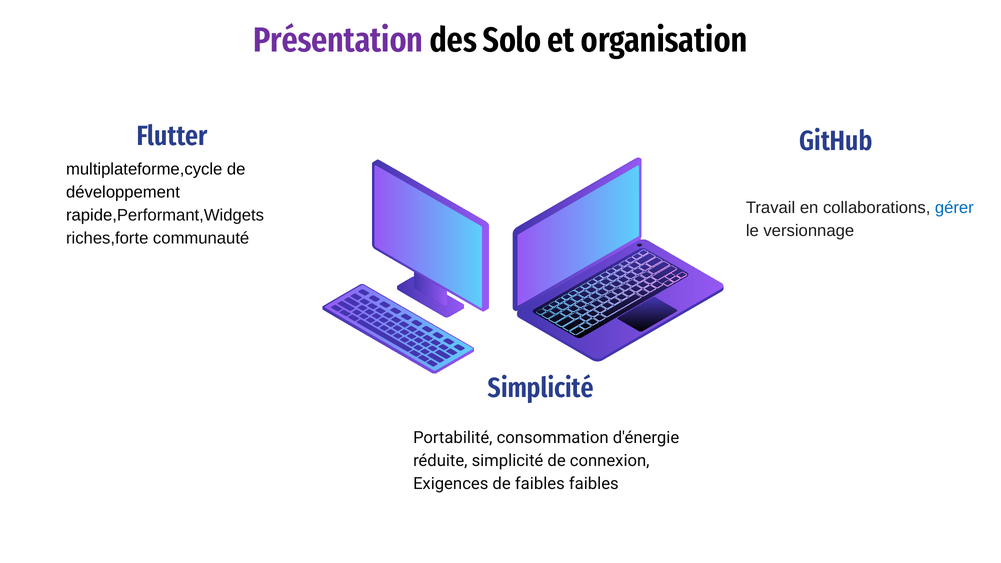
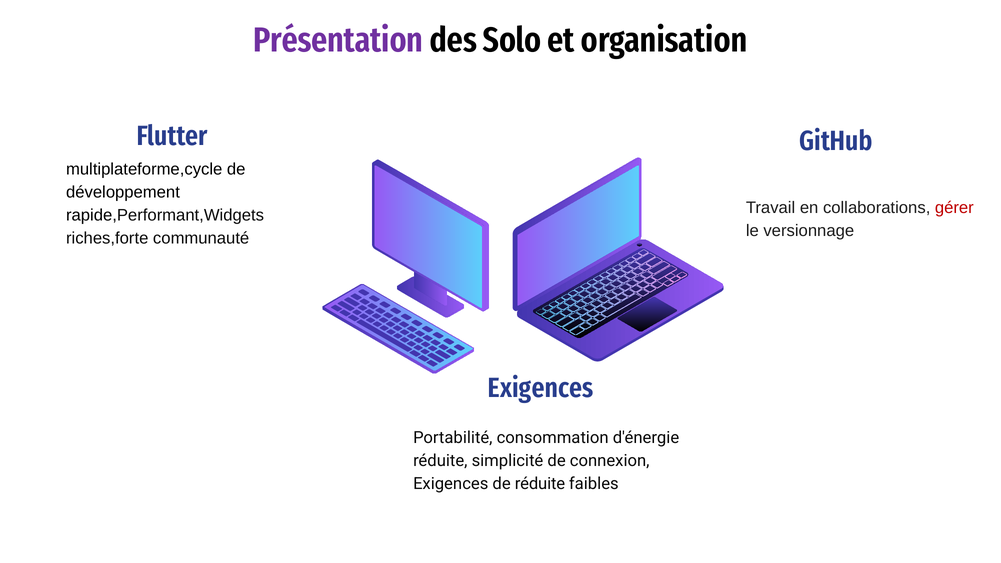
gérer colour: blue -> red
Simplicité at (541, 388): Simplicité -> Exigences
de faibles: faibles -> réduite
